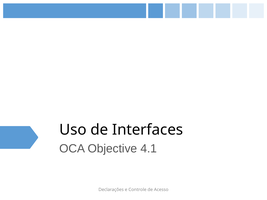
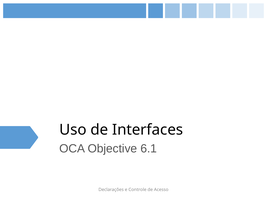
4.1: 4.1 -> 6.1
